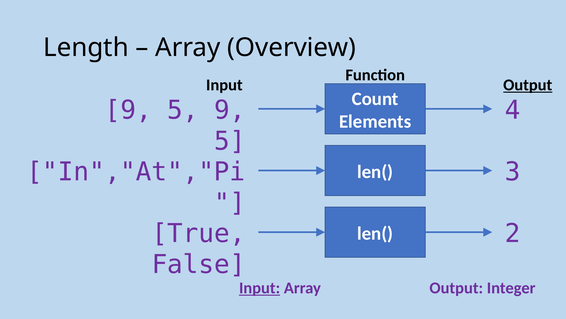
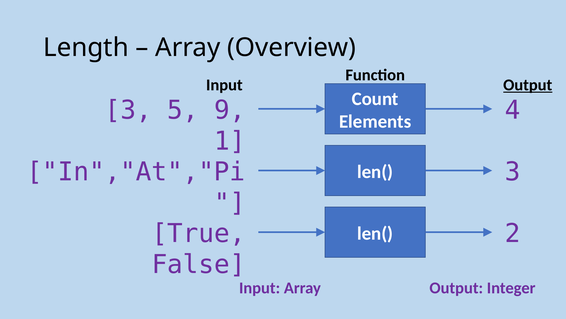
9 at (128, 110): 9 -> 3
5 at (230, 141): 5 -> 1
Input at (260, 288) underline: present -> none
